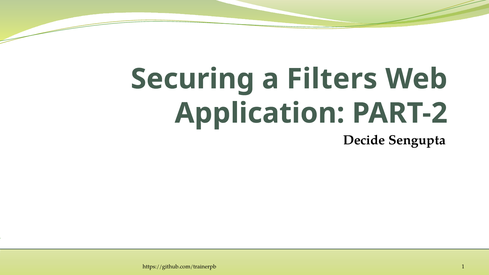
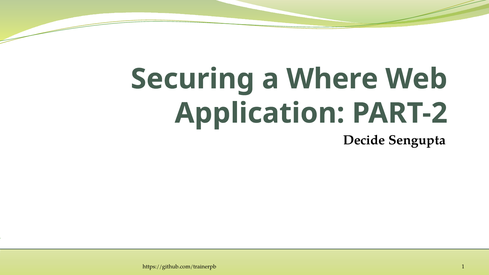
Filters: Filters -> Where
